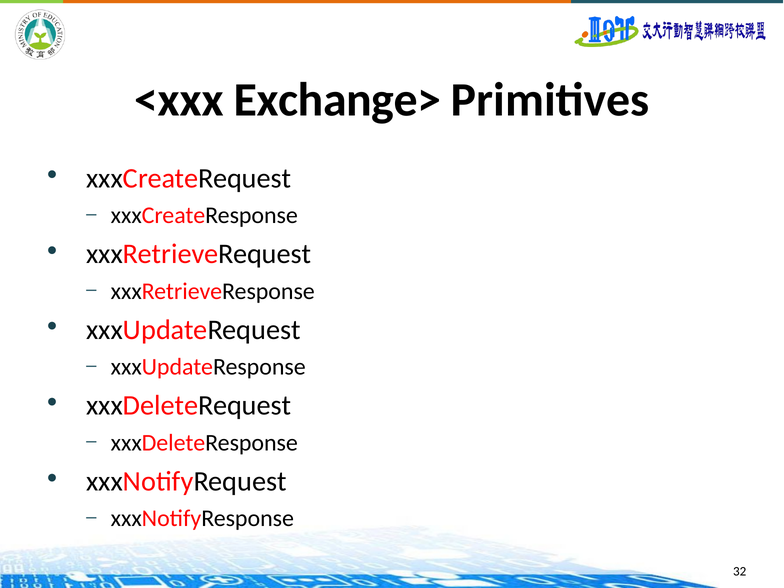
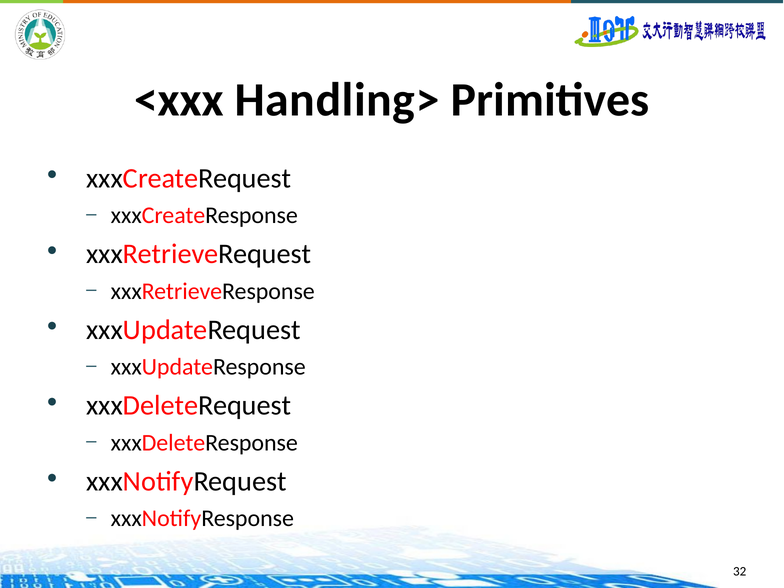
Exchange>: Exchange> -> Handling>
